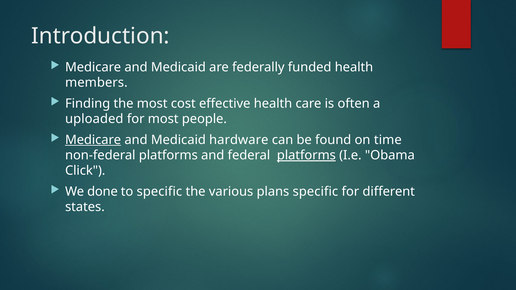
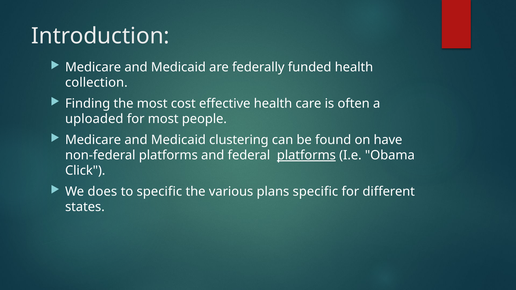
members: members -> collection
Medicare at (93, 140) underline: present -> none
hardware: hardware -> clustering
time: time -> have
done: done -> does
